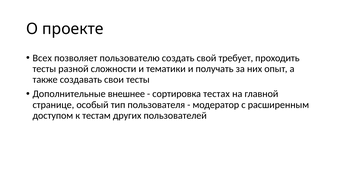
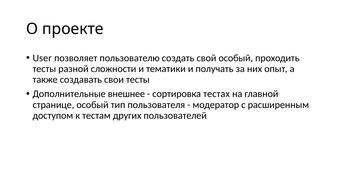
Всех: Всех -> User
свой требует: требует -> особый
